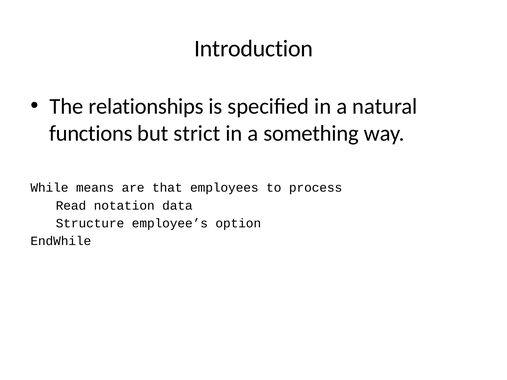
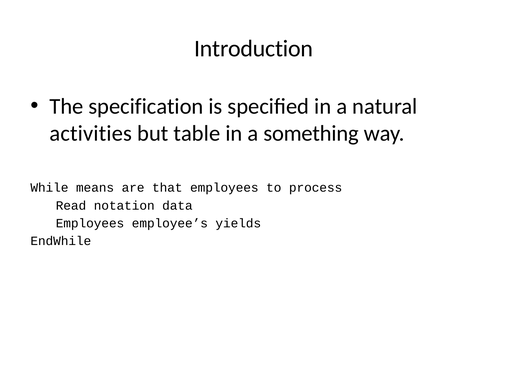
relationships: relationships -> specification
functions: functions -> activities
strict: strict -> table
Structure at (90, 223): Structure -> Employees
option: option -> yields
